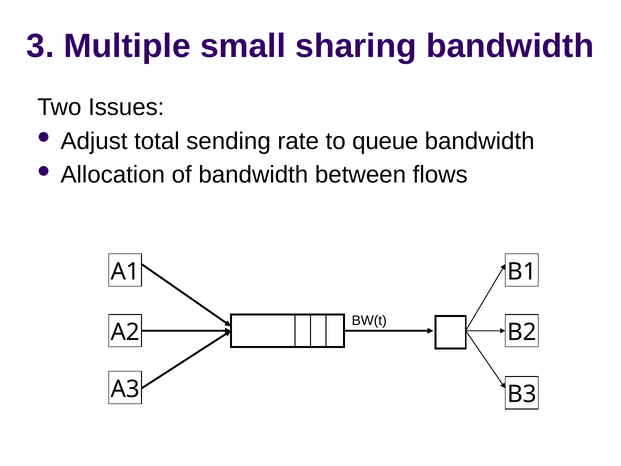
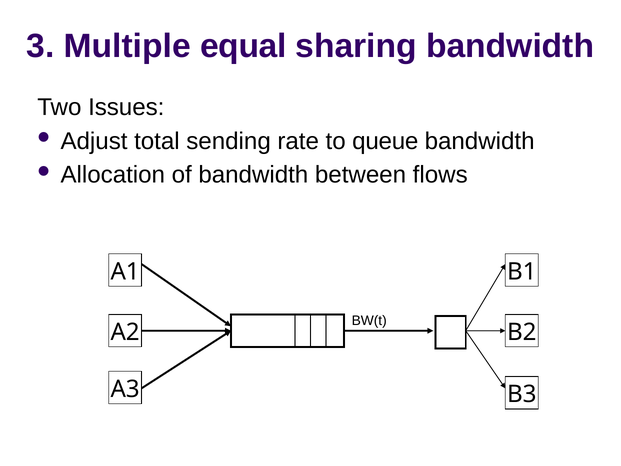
small: small -> equal
